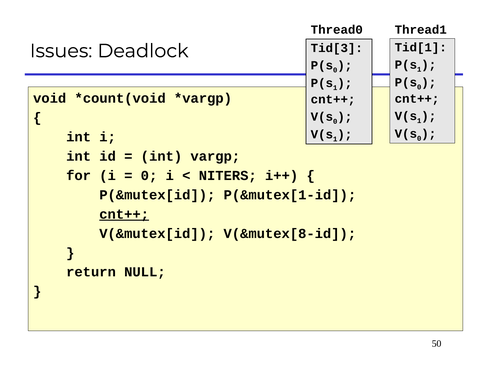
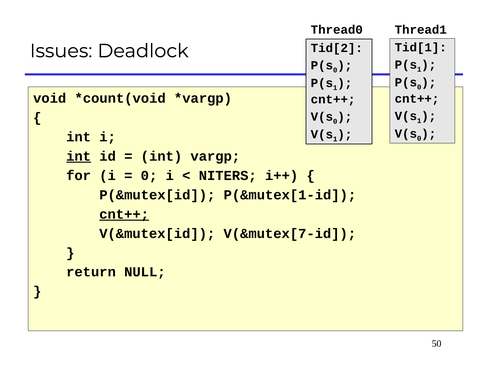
Tid[3: Tid[3 -> Tid[2
int at (79, 156) underline: none -> present
V(&mutex[8-id: V(&mutex[8-id -> V(&mutex[7-id
